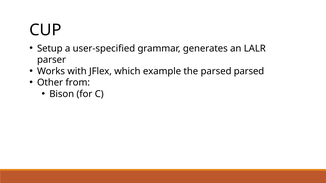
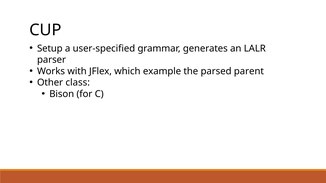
parsed parsed: parsed -> parent
from: from -> class
